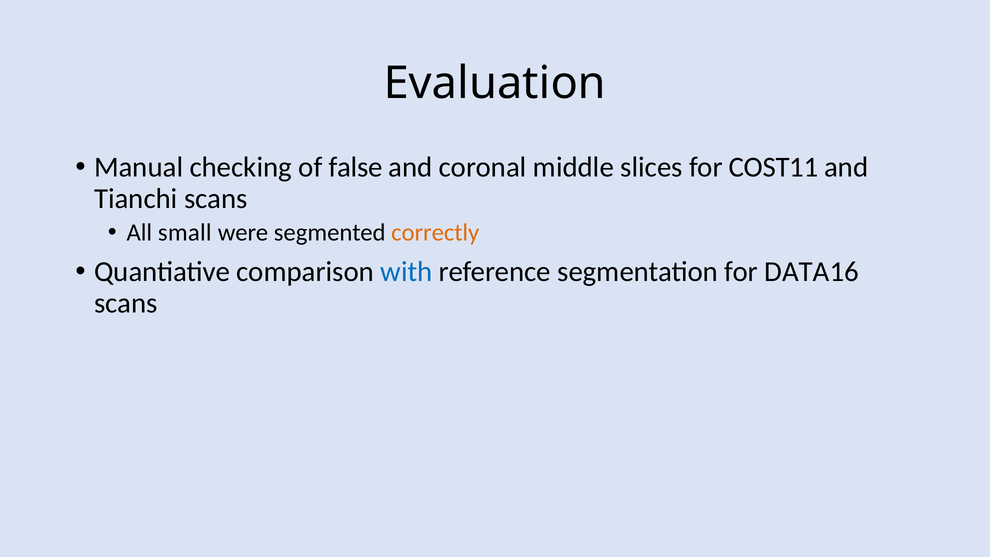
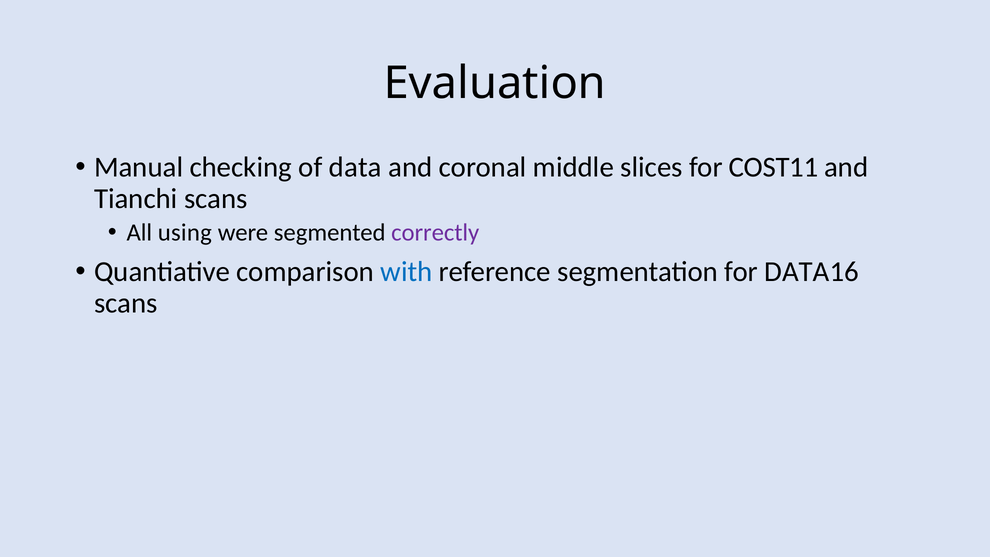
false: false -> data
small: small -> using
correctly colour: orange -> purple
